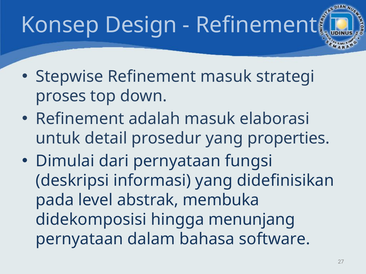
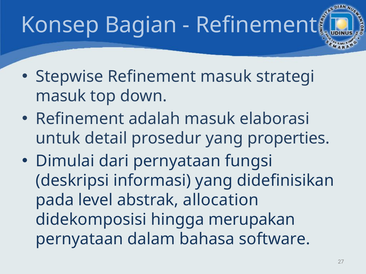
Design: Design -> Bagian
proses at (61, 96): proses -> masuk
membuka: membuka -> allocation
menunjang: menunjang -> merupakan
